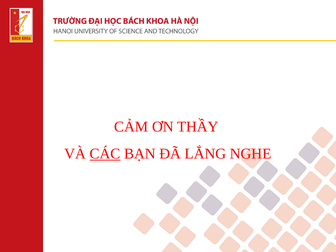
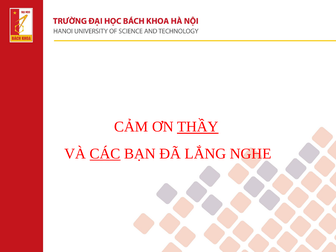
THẦY underline: none -> present
